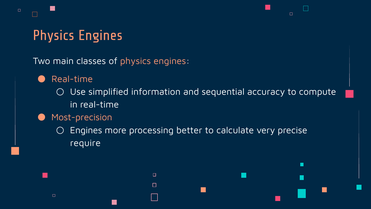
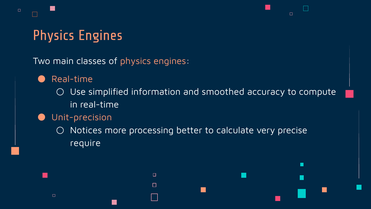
sequential: sequential -> smoothed
Most-precision: Most-precision -> Unit-precision
Engines at (86, 130): Engines -> Notices
